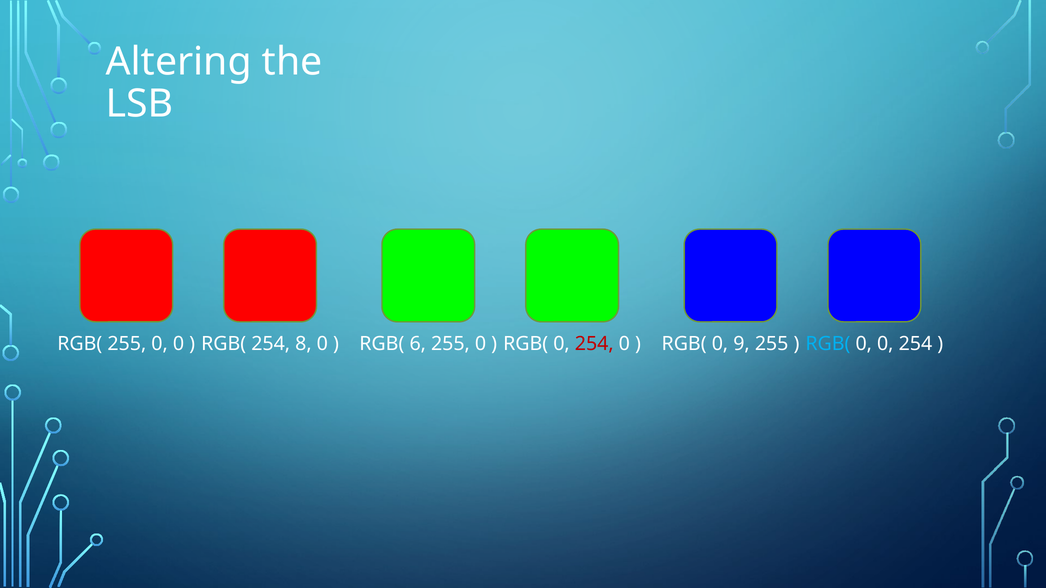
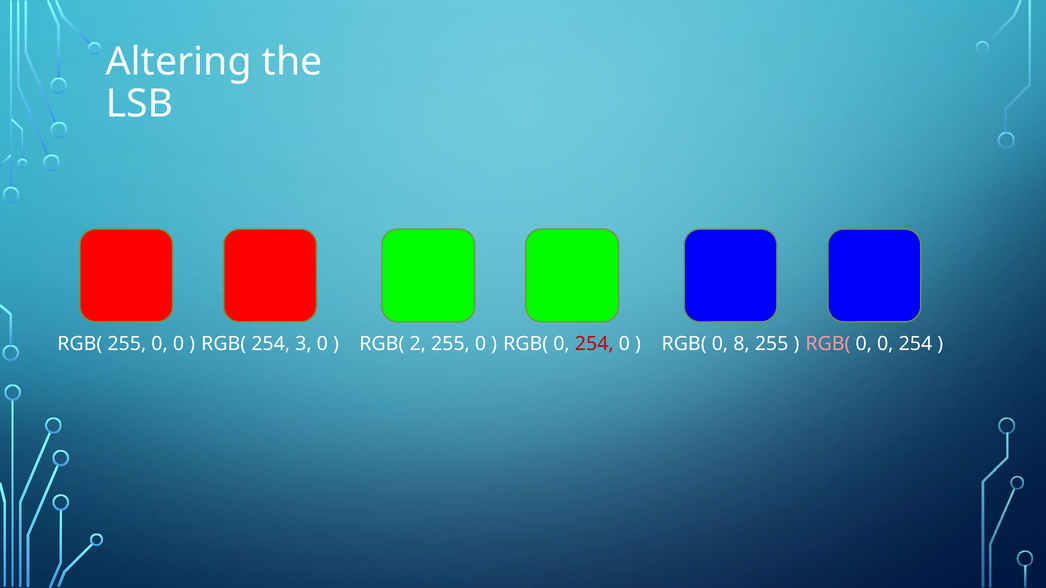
8: 8 -> 3
6: 6 -> 2
9: 9 -> 8
RGB( at (828, 344) colour: light blue -> pink
